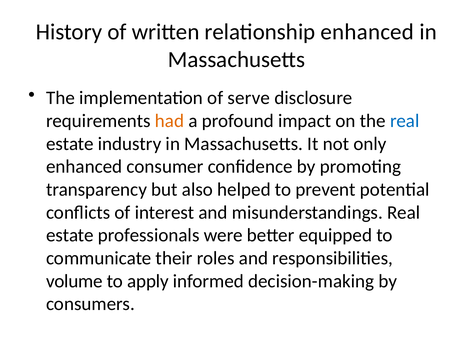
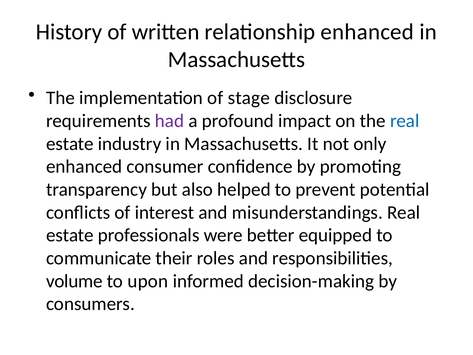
serve: serve -> stage
had colour: orange -> purple
apply: apply -> upon
